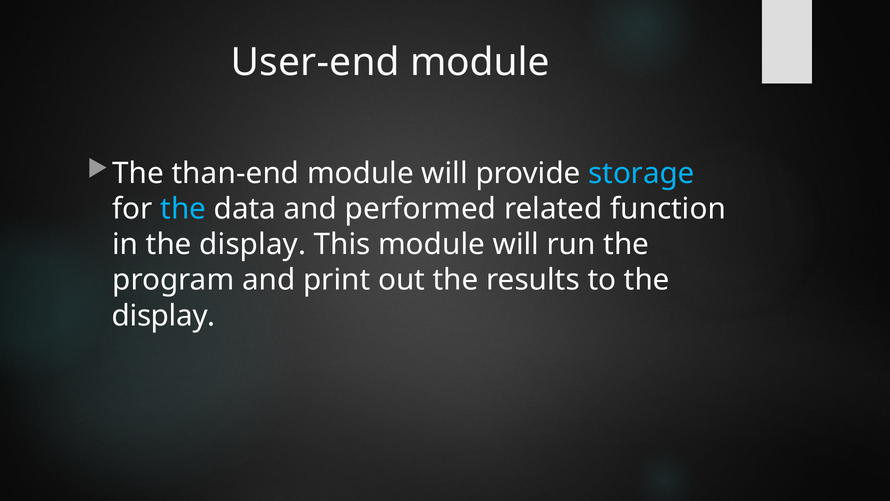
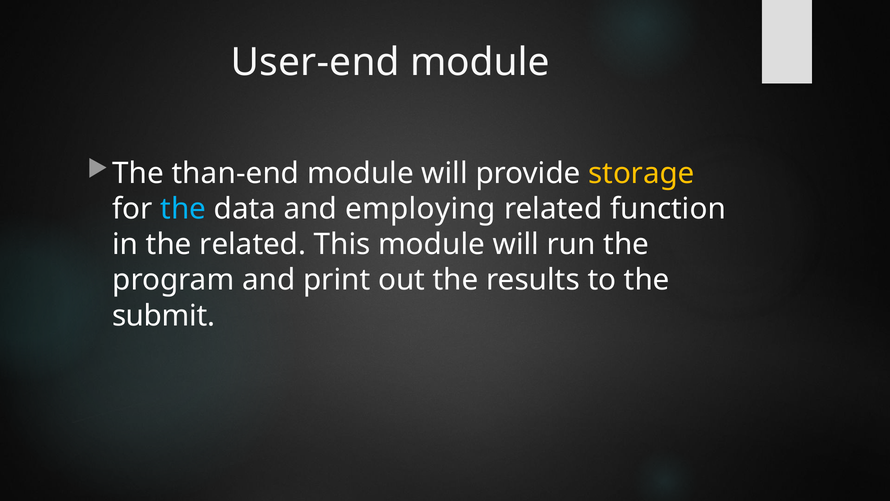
storage colour: light blue -> yellow
performed: performed -> employing
in the display: display -> related
display at (164, 316): display -> submit
